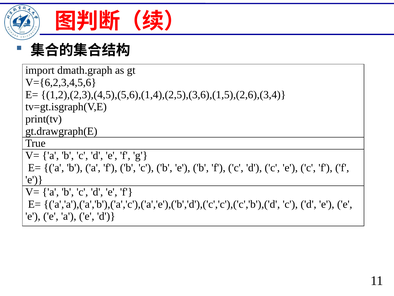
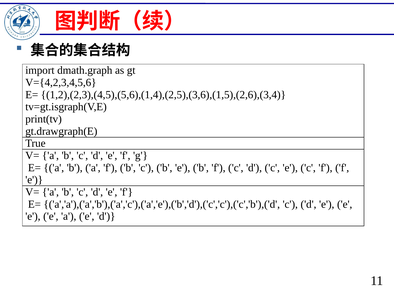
V={6,2,3,4,5,6: V={6,2,3,4,5,6 -> V={4,2,3,4,5,6
